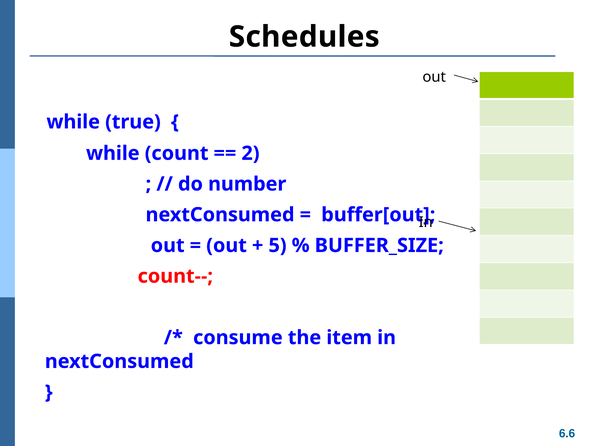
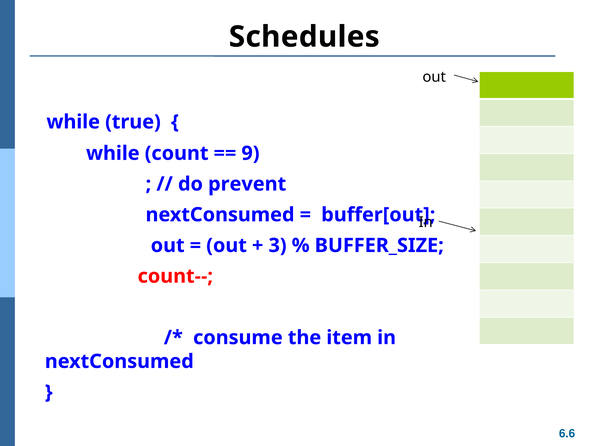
2: 2 -> 9
number: number -> prevent
5: 5 -> 3
